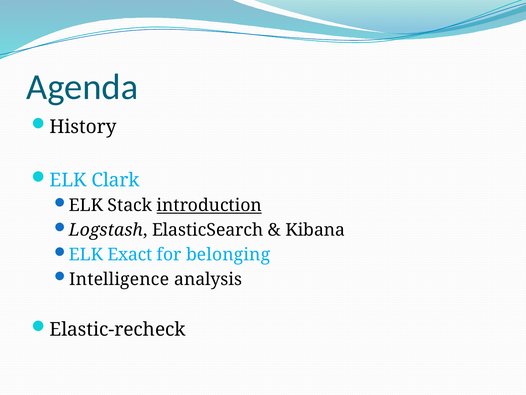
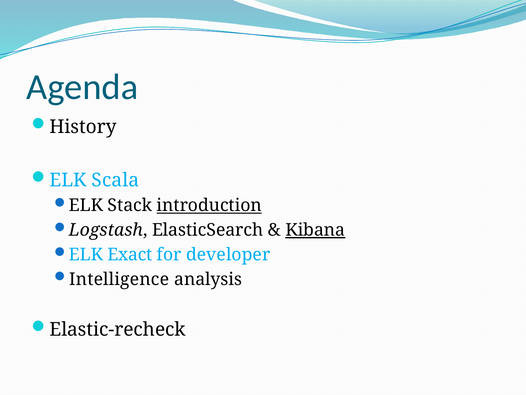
Clark: Clark -> Scala
Kibana underline: none -> present
belonging: belonging -> developer
